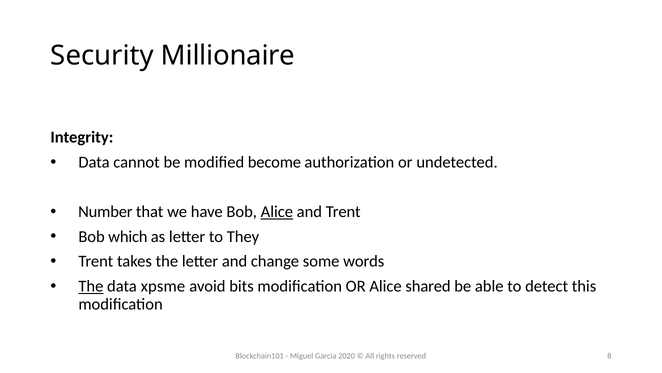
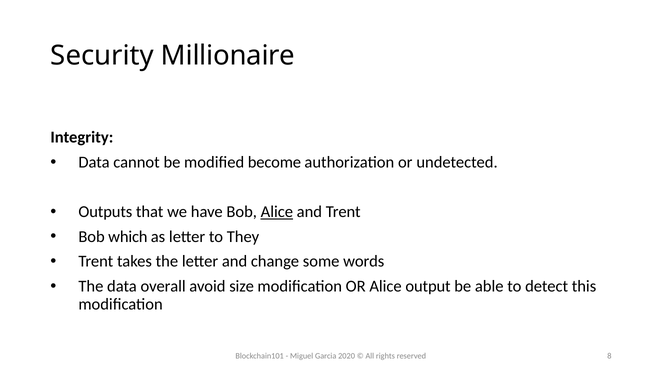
Number: Number -> Outputs
The at (91, 286) underline: present -> none
xpsme: xpsme -> overall
bits: bits -> size
shared: shared -> output
